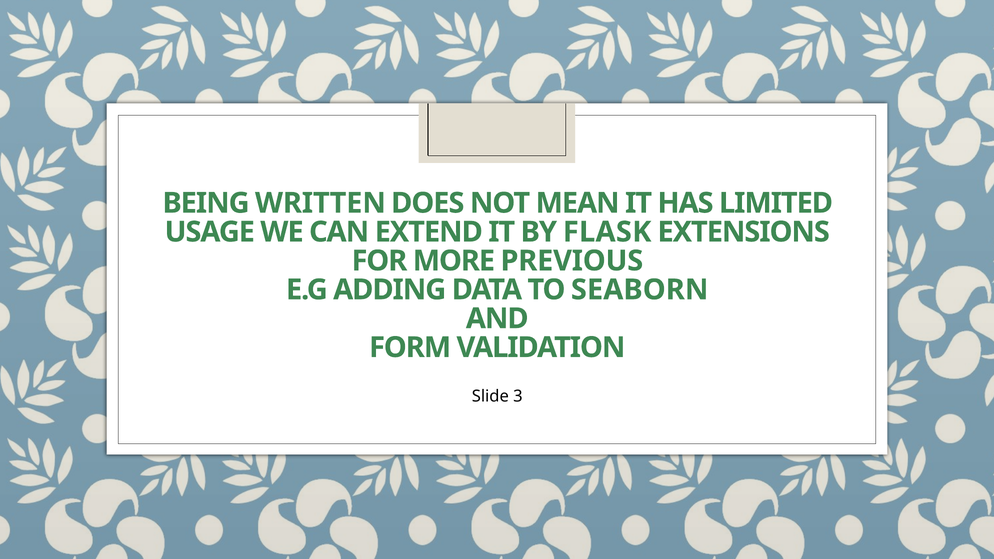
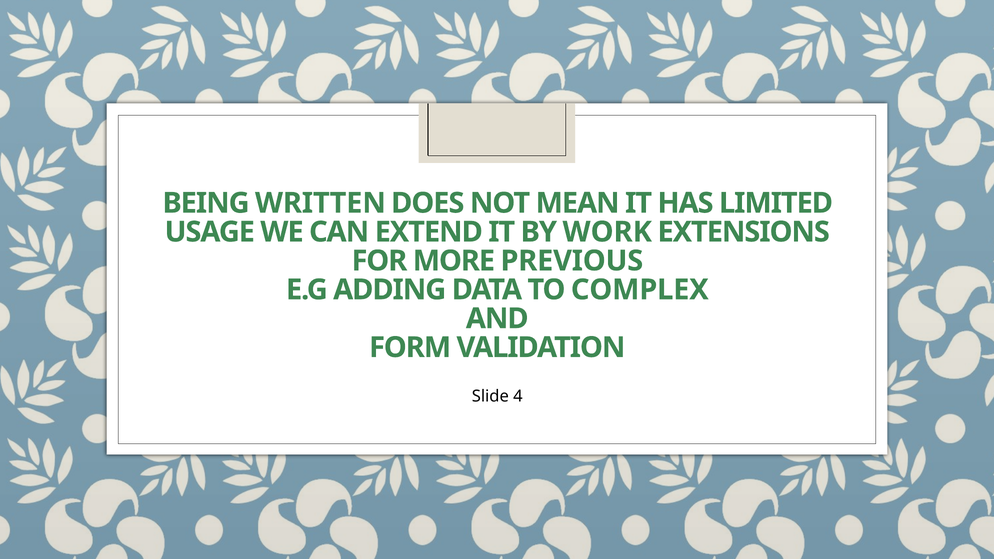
FLASK: FLASK -> WORK
SEABORN: SEABORN -> COMPLEX
3: 3 -> 4
